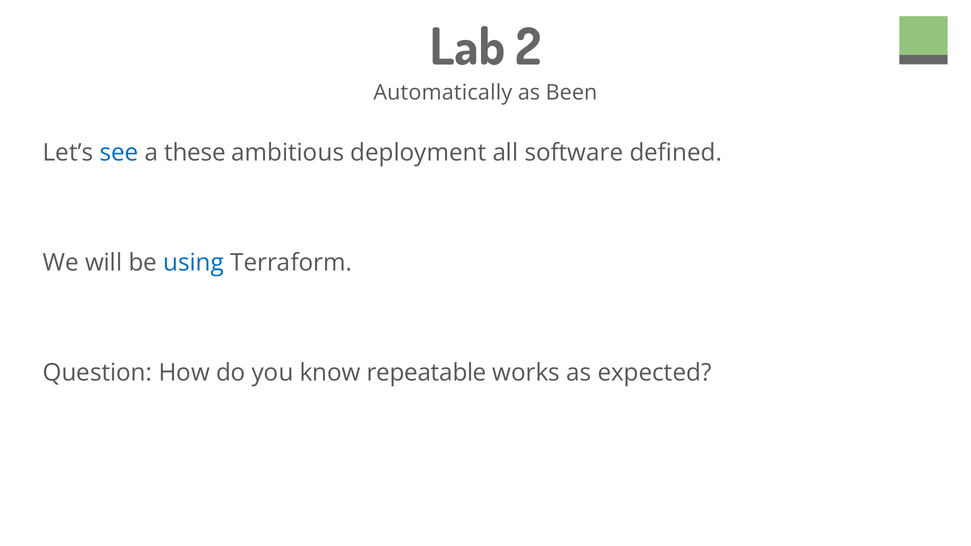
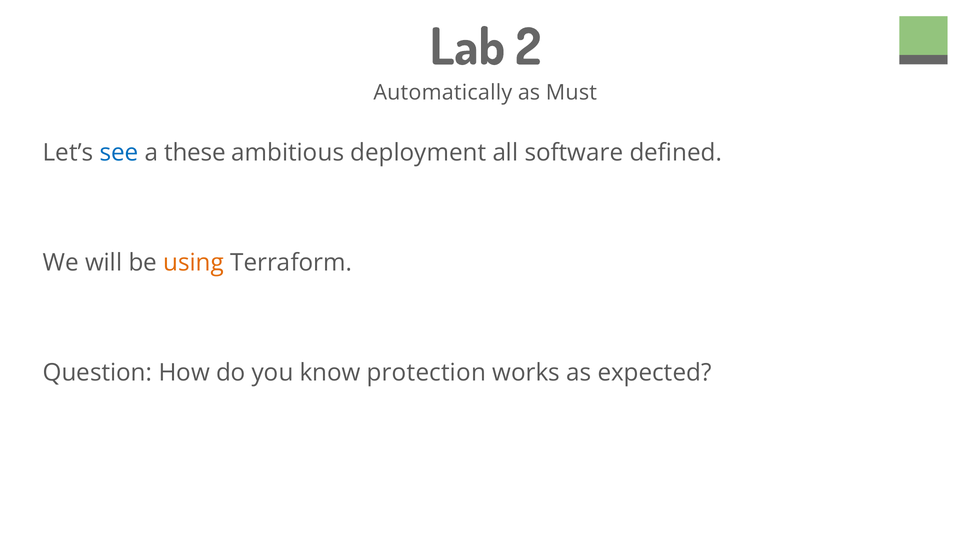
Been: Been -> Must
using colour: blue -> orange
repeatable: repeatable -> protection
